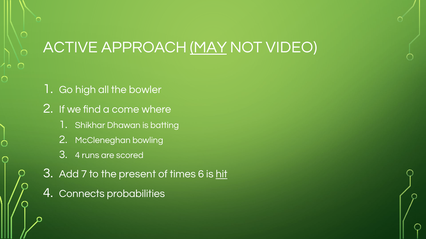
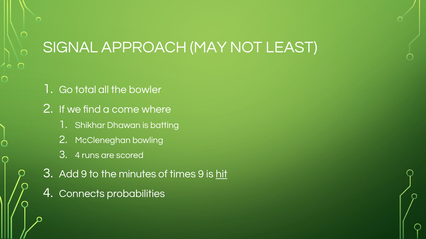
ACTIVE: ACTIVE -> SIGNAL
MAY underline: present -> none
VIDEO: VIDEO -> LEAST
high: high -> total
Add 7: 7 -> 9
present: present -> minutes
times 6: 6 -> 9
